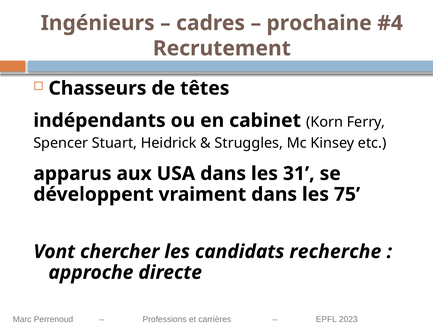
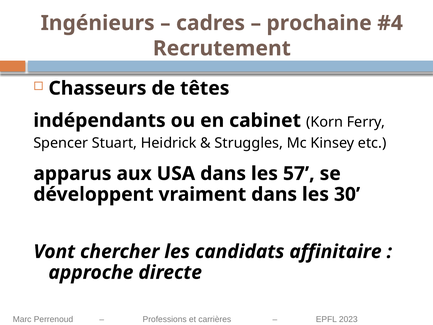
31: 31 -> 57
75: 75 -> 30
recherche: recherche -> affinitaire
